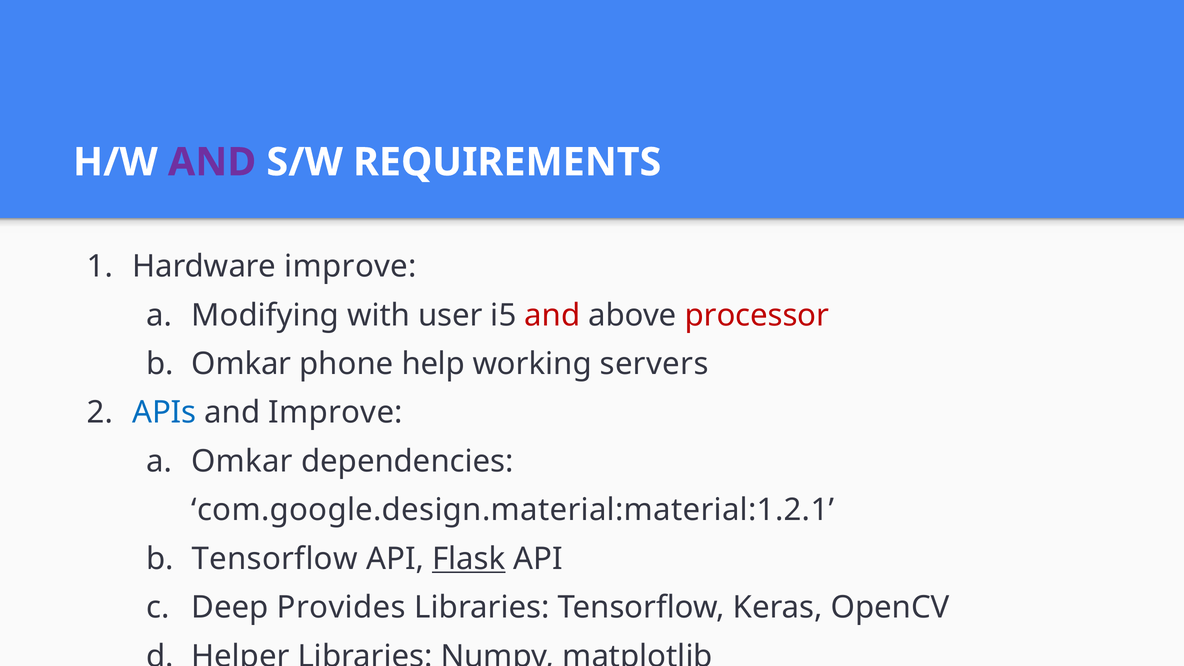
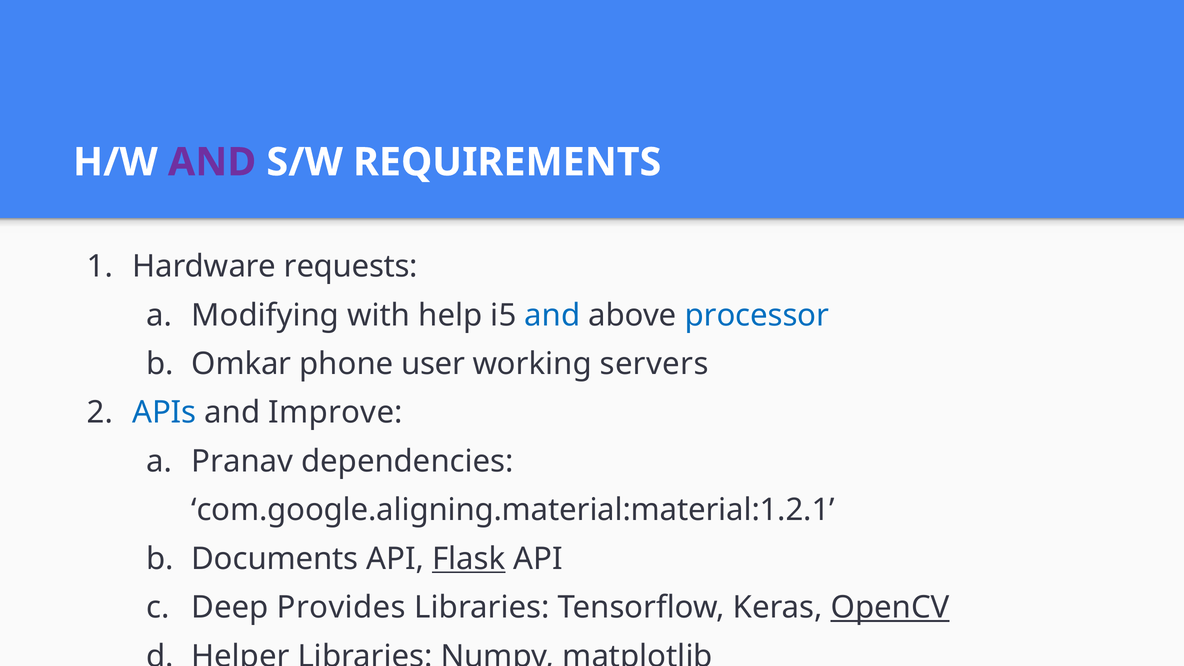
Hardware improve: improve -> requests
user: user -> help
and at (552, 315) colour: red -> blue
processor colour: red -> blue
help: help -> user
Omkar at (242, 461): Omkar -> Pranav
com.google.design.material:material:1.2.1: com.google.design.material:material:1.2.1 -> com.google.aligning.material:material:1.2.1
Tensorflow at (275, 559): Tensorflow -> Documents
OpenCV underline: none -> present
